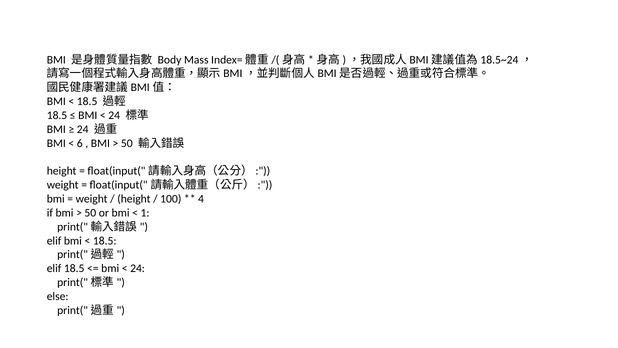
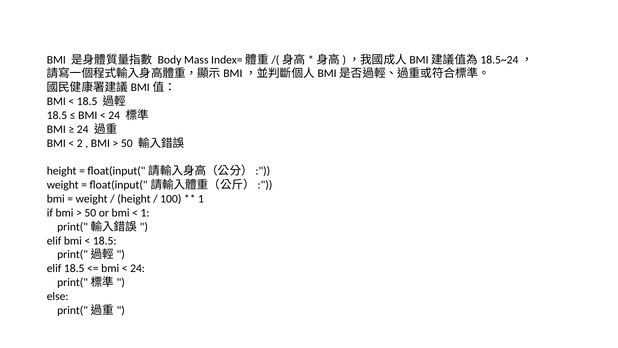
6: 6 -> 2
4 at (201, 199): 4 -> 1
